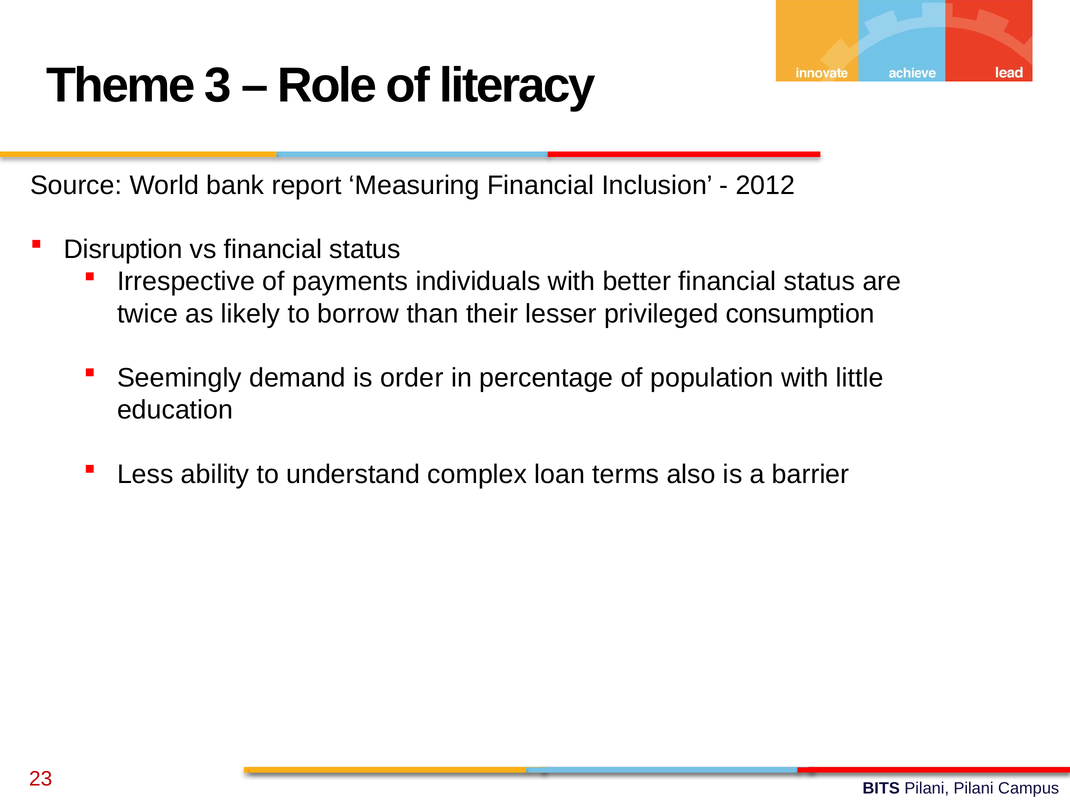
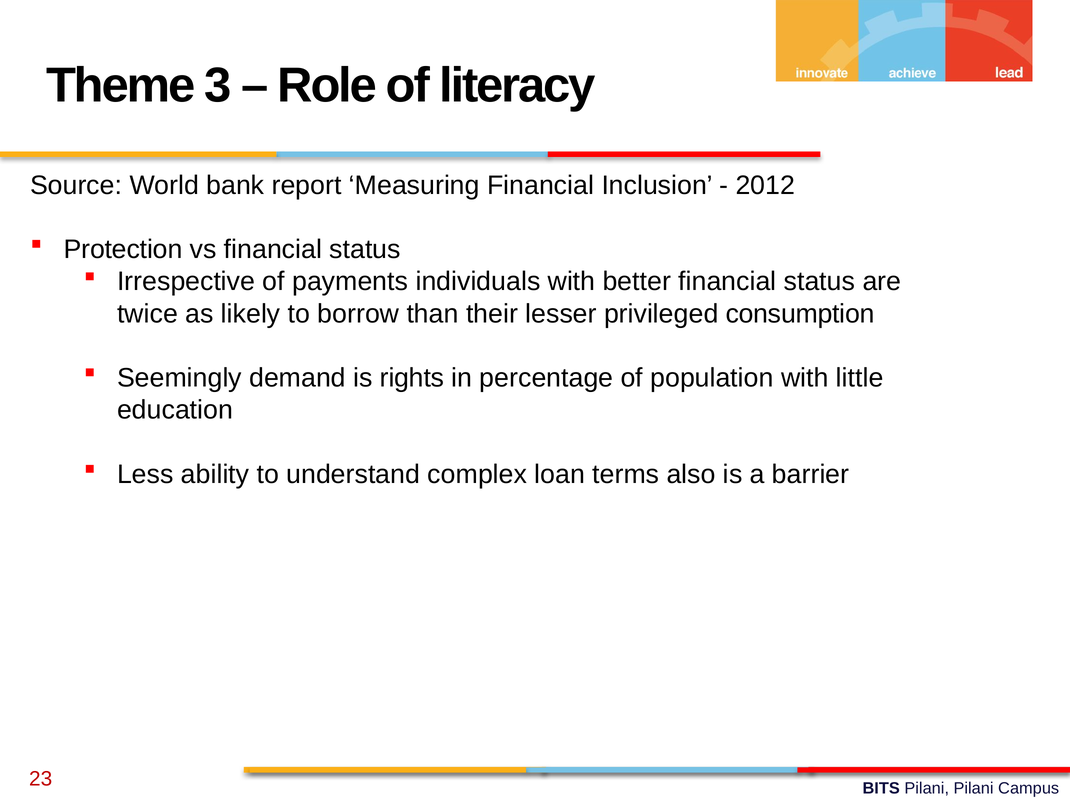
Disruption: Disruption -> Protection
order: order -> rights
